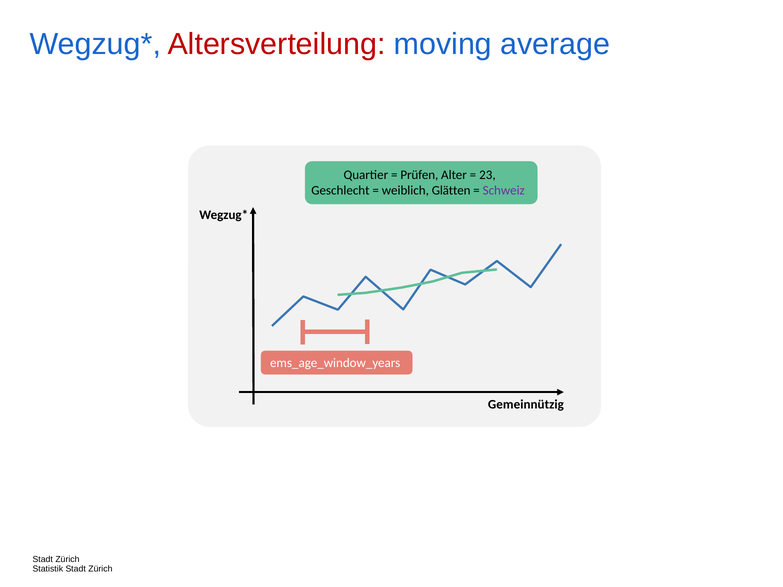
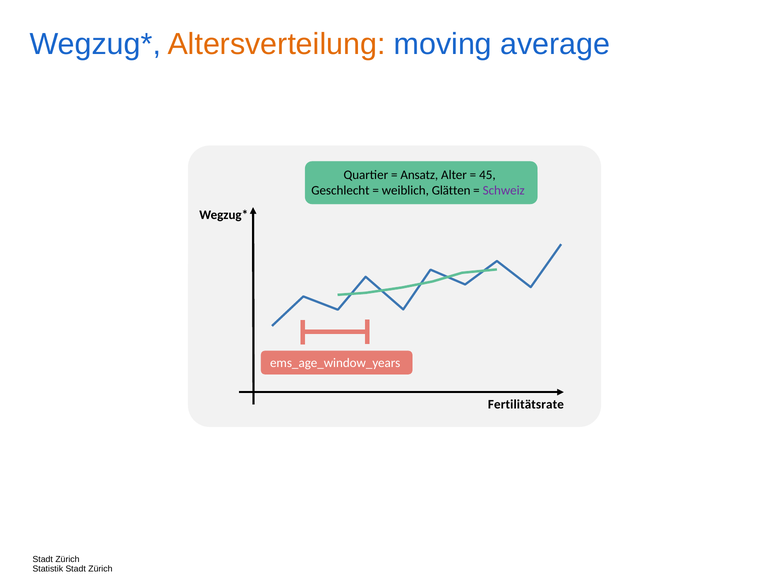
Altersverteilung colour: red -> orange
Prüfen: Prüfen -> Ansatz
23: 23 -> 45
Gemeinnützig: Gemeinnützig -> Fertilitätsrate
